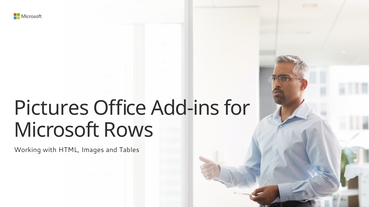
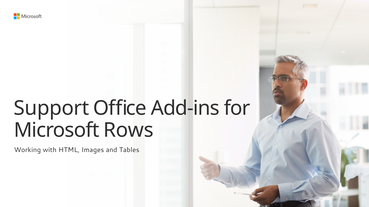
Pictures: Pictures -> Support
